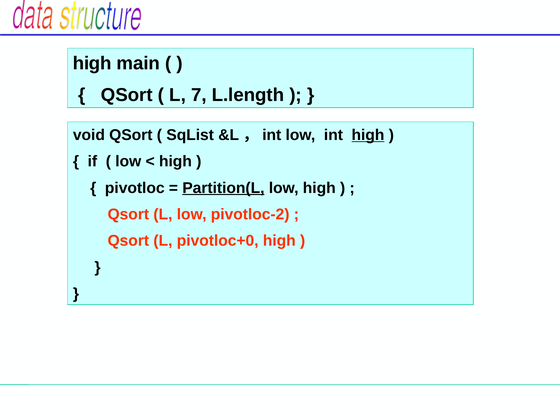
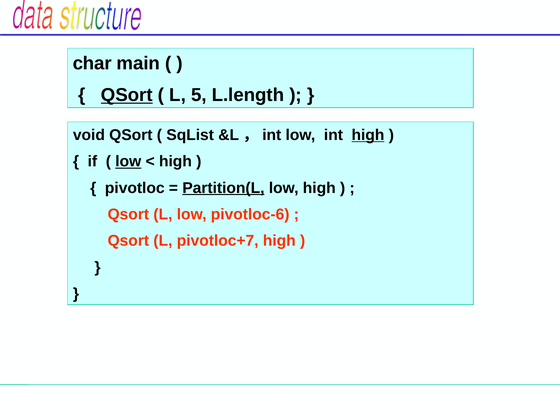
high at (92, 63): high -> char
QSort at (127, 95) underline: none -> present
7: 7 -> 5
low at (128, 161) underline: none -> present
pivotloc-2: pivotloc-2 -> pivotloc-6
pivotloc+0: pivotloc+0 -> pivotloc+7
